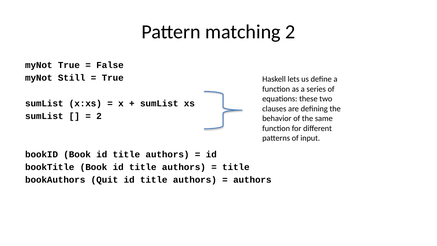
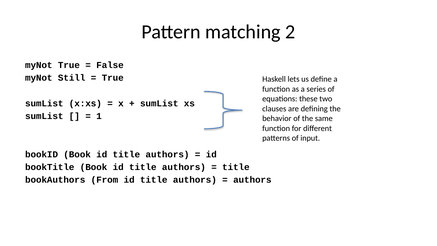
2 at (99, 116): 2 -> 1
Quit: Quit -> From
